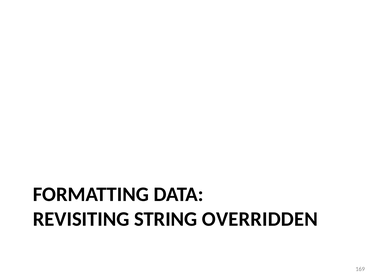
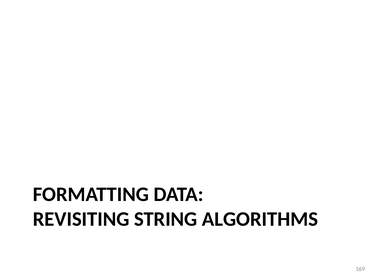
OVERRIDDEN: OVERRIDDEN -> ALGORITHMS
